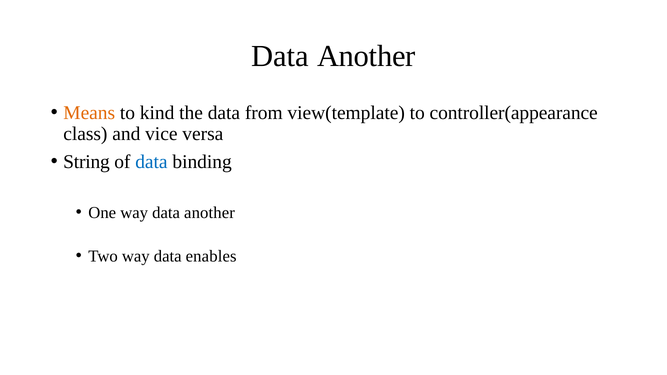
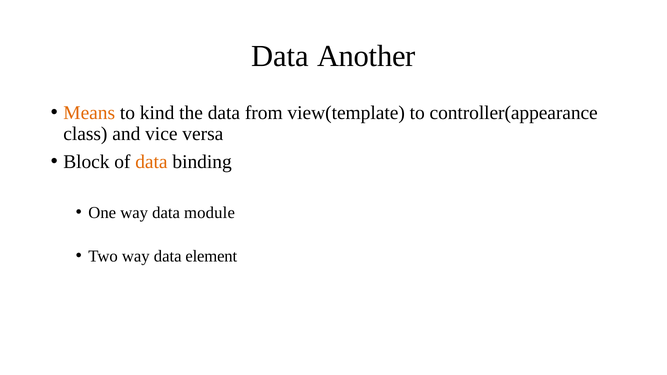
String: String -> Block
data at (151, 162) colour: blue -> orange
way data another: another -> module
enables: enables -> element
